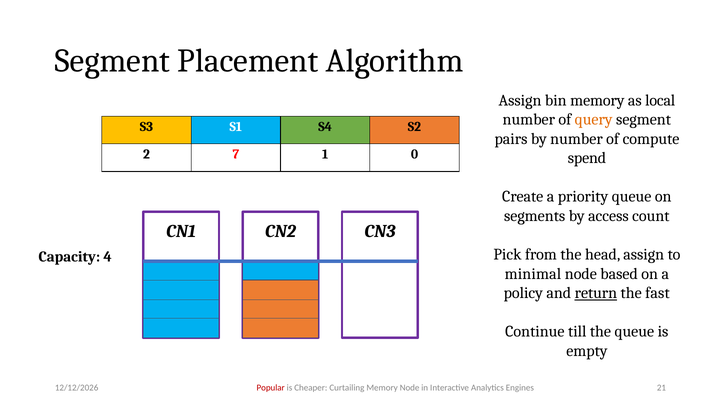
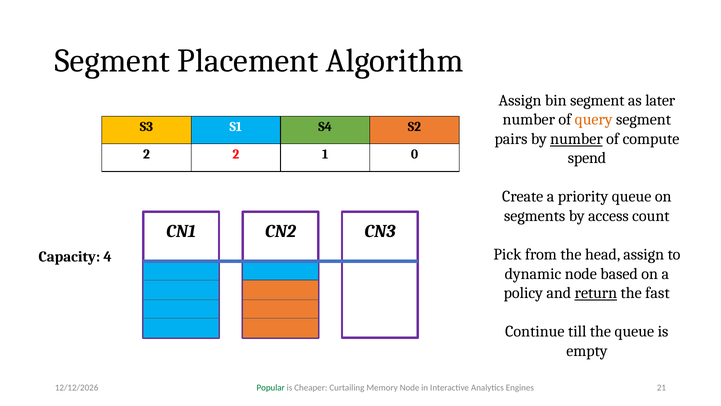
bin memory: memory -> segment
local: local -> later
number at (576, 139) underline: none -> present
2 7: 7 -> 2
minimal: minimal -> dynamic
Popular colour: red -> green
